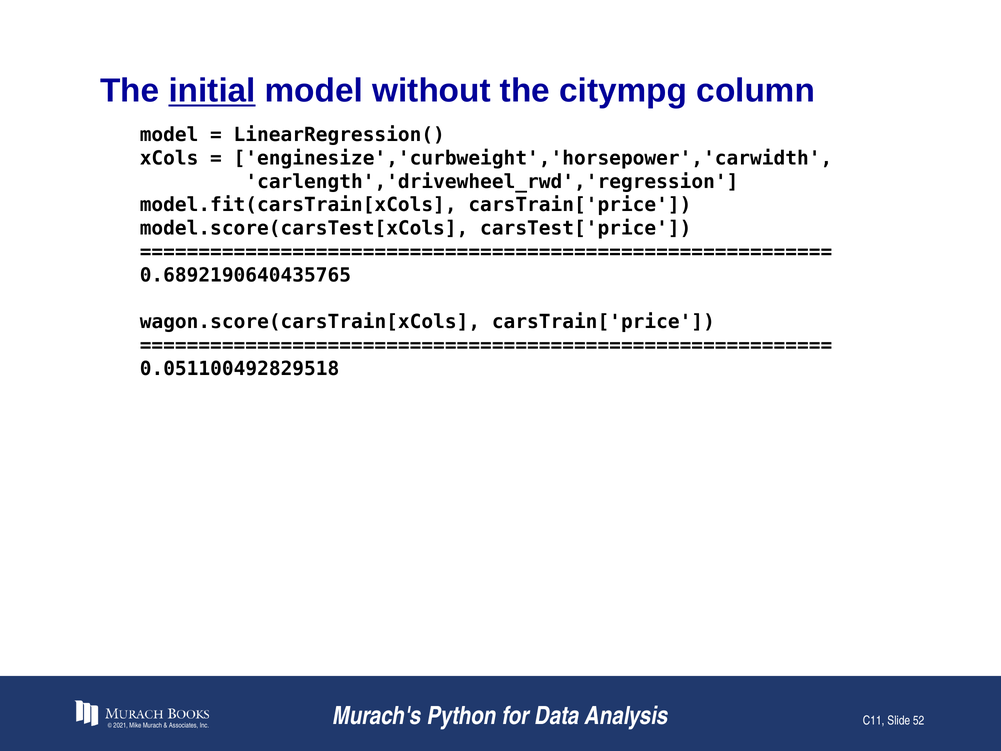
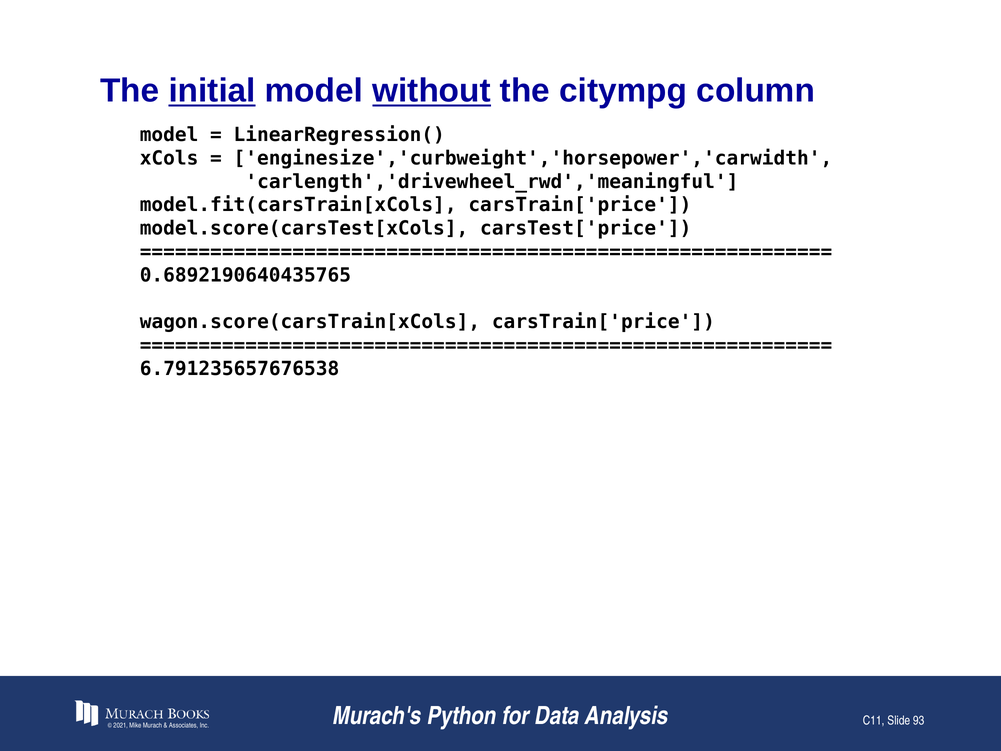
without underline: none -> present
carlength','drivewheel_rwd','regression: carlength','drivewheel_rwd','regression -> carlength','drivewheel_rwd','meaningful
0.051100492829518: 0.051100492829518 -> 6.791235657676538
52: 52 -> 93
